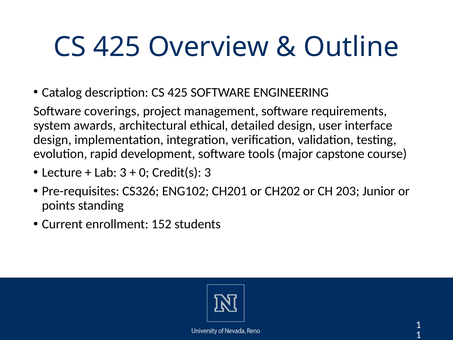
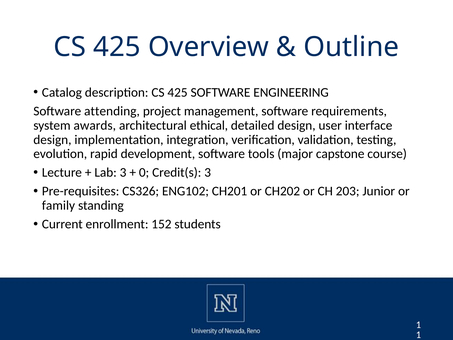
coverings: coverings -> attending
points: points -> family
